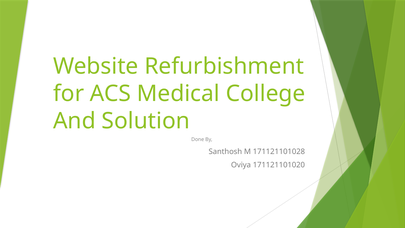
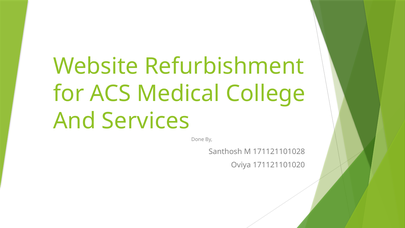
Solution: Solution -> Services
